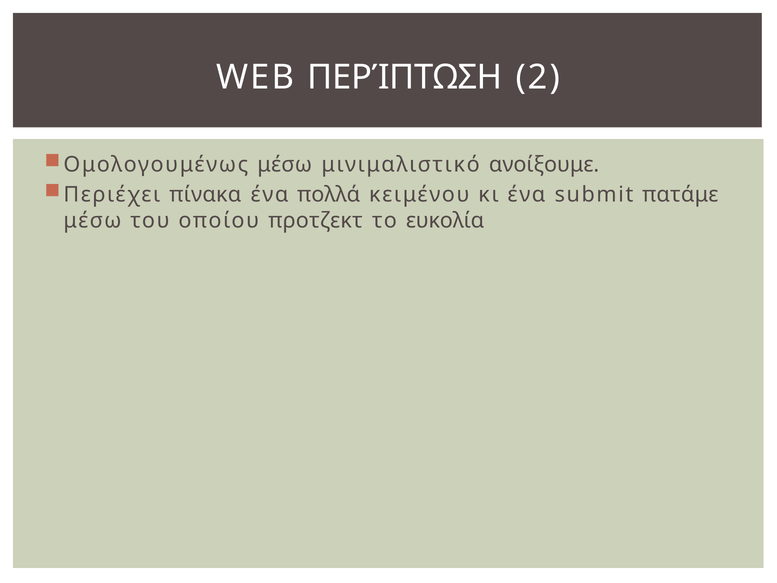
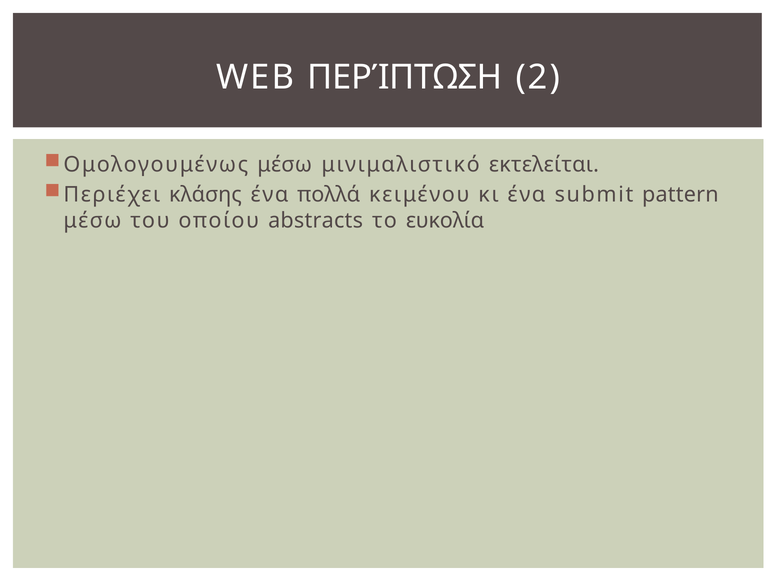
ανοίξουμε: ανοίξουμε -> εκτελείται
πίνακα: πίνακα -> κλάσης
πατάμε: πατάμε -> pattern
προτζεκτ: προτζεκτ -> abstracts
